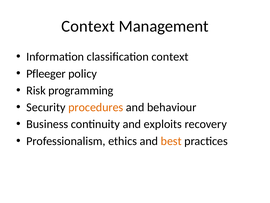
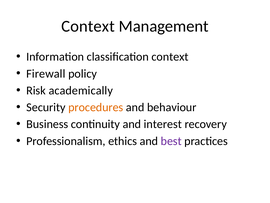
Pfleeger: Pfleeger -> Firewall
programming: programming -> academically
exploits: exploits -> interest
best colour: orange -> purple
